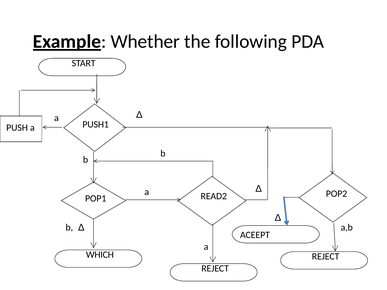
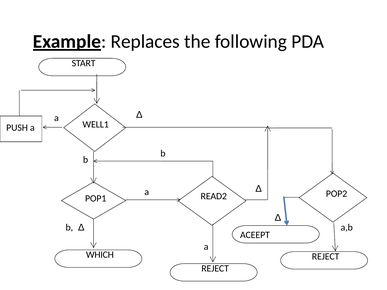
Whether: Whether -> Replaces
PUSH1: PUSH1 -> WELL1
